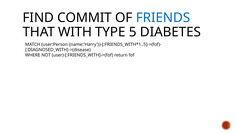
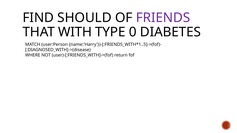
COMMIT: COMMIT -> SHOULD
FRIENDS colour: blue -> purple
5: 5 -> 0
